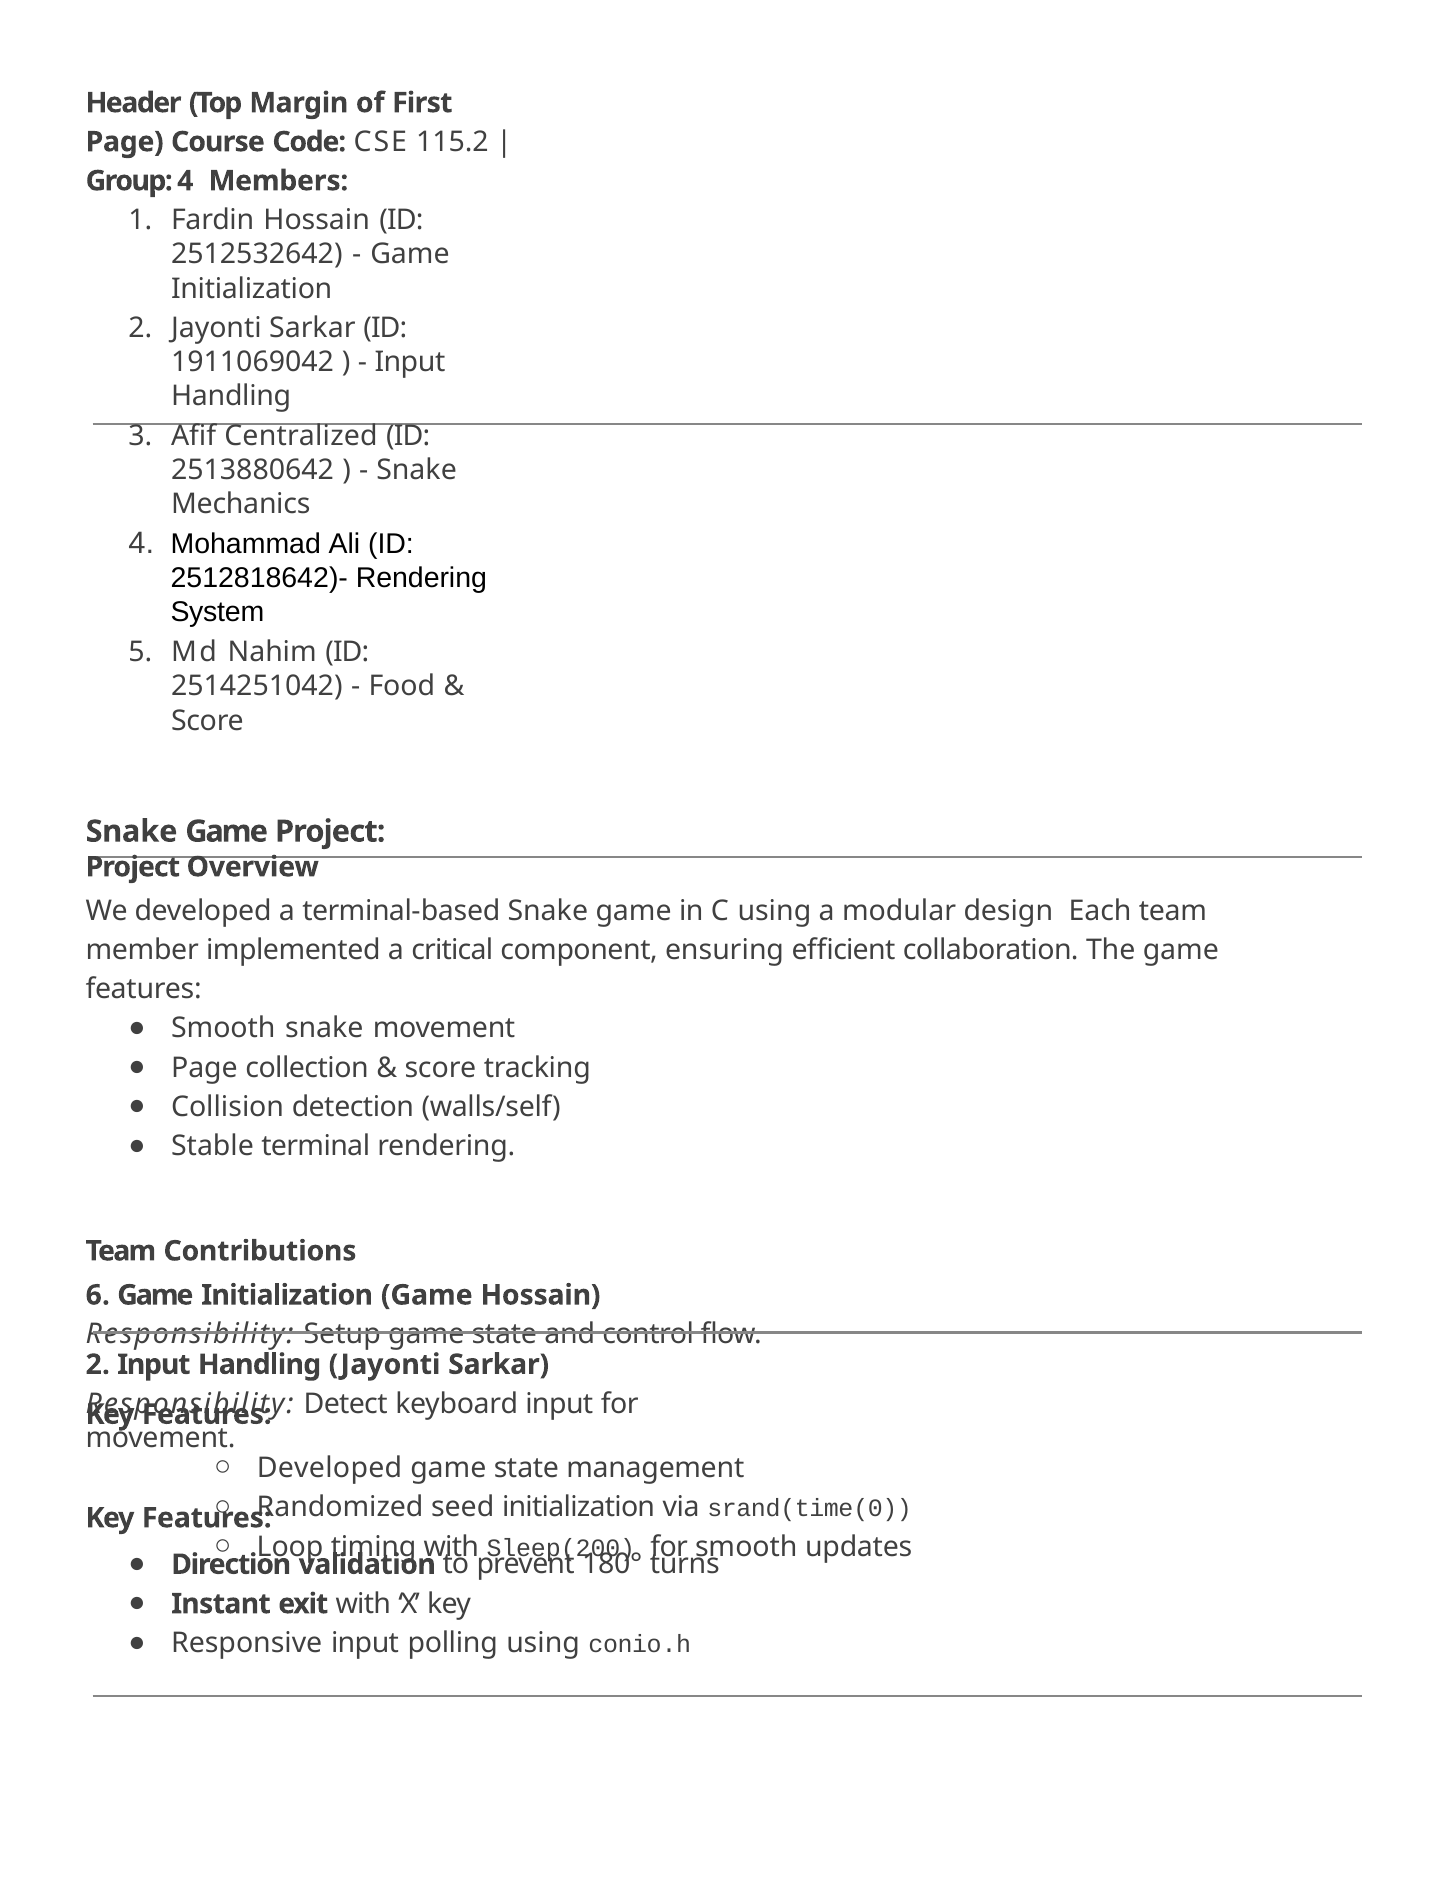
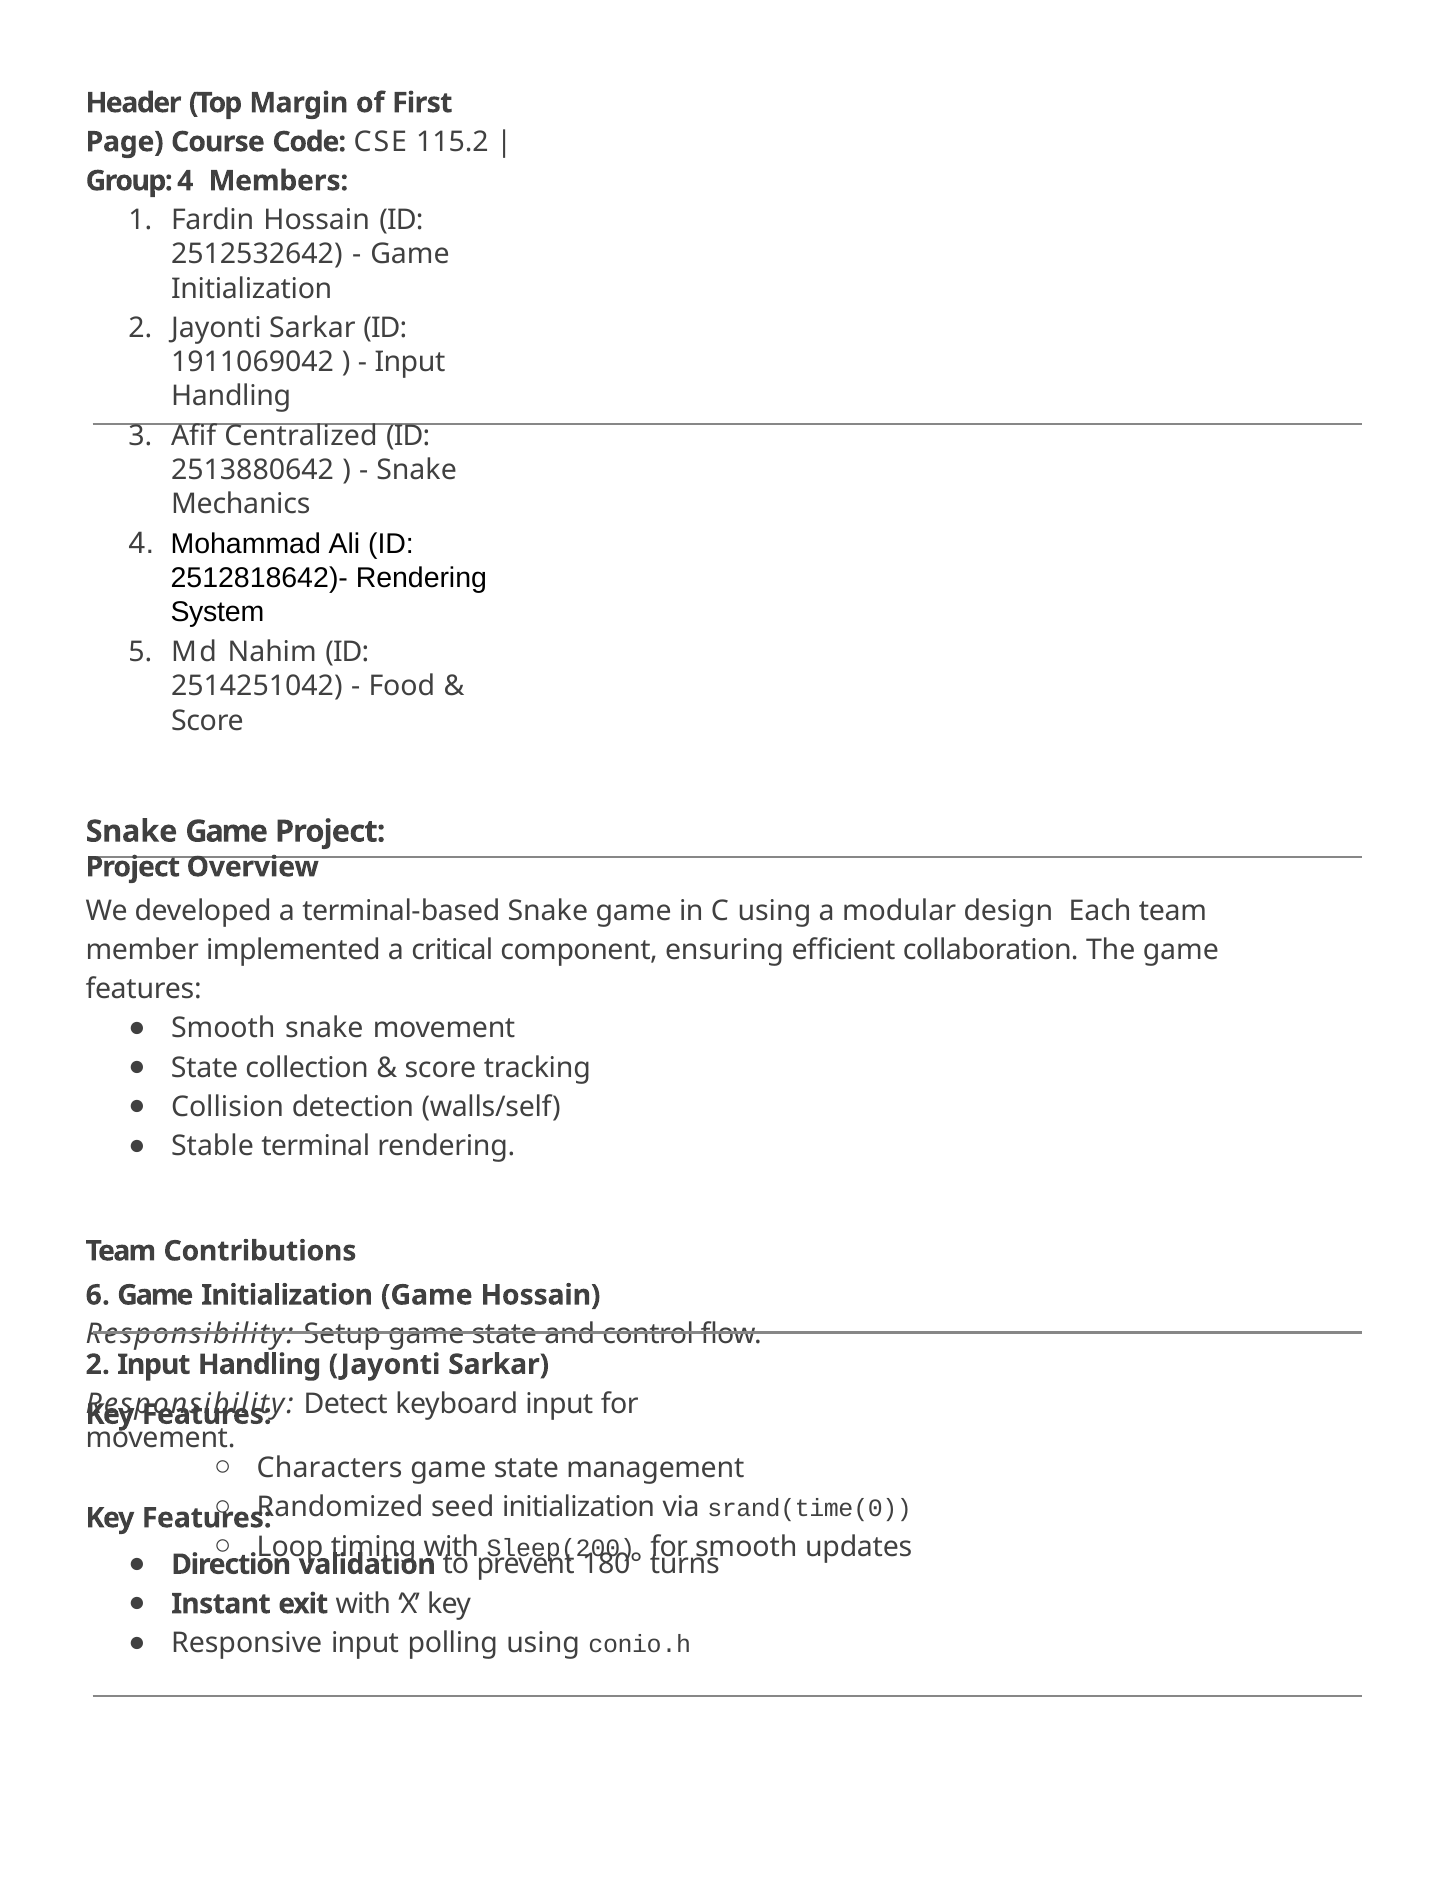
Page at (204, 1068): Page -> State
Developed at (330, 1468): Developed -> Characters
